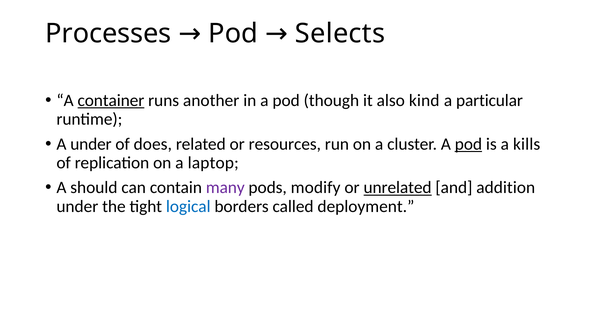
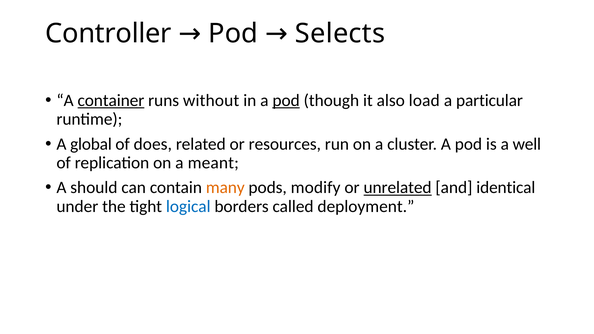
Processes: Processes -> Controller
another: another -> without
pod at (286, 100) underline: none -> present
kind: kind -> load
A under: under -> global
pod at (468, 144) underline: present -> none
kills: kills -> well
laptop: laptop -> meant
many colour: purple -> orange
addition: addition -> identical
